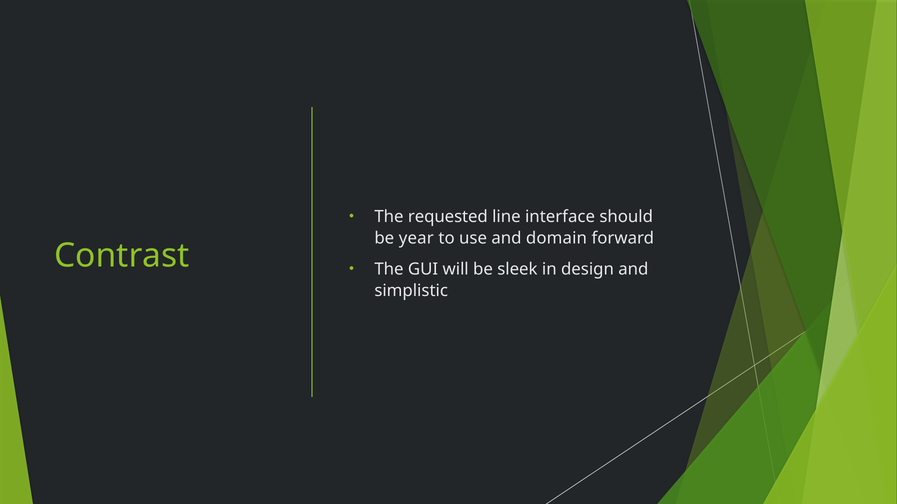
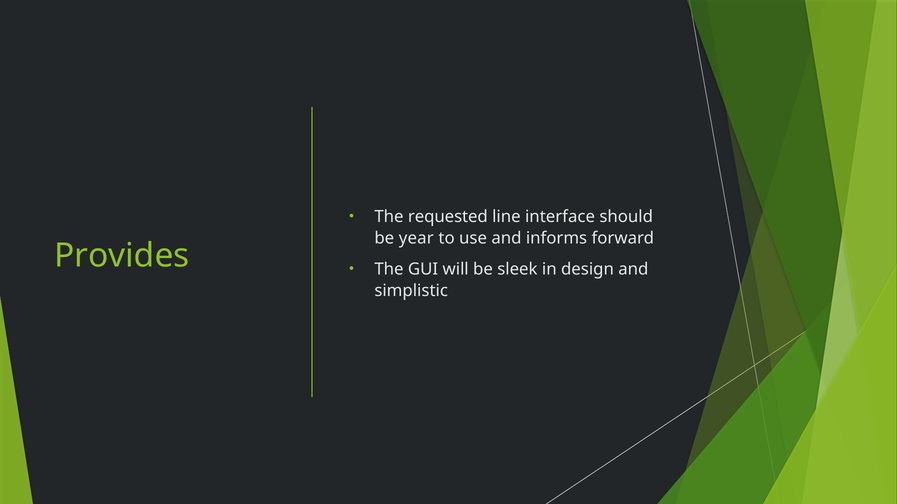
domain: domain -> informs
Contrast: Contrast -> Provides
